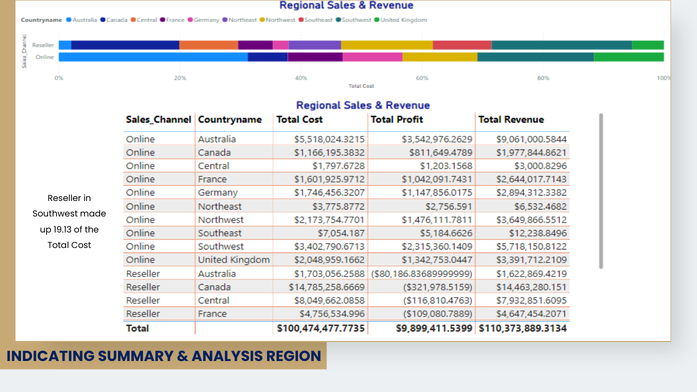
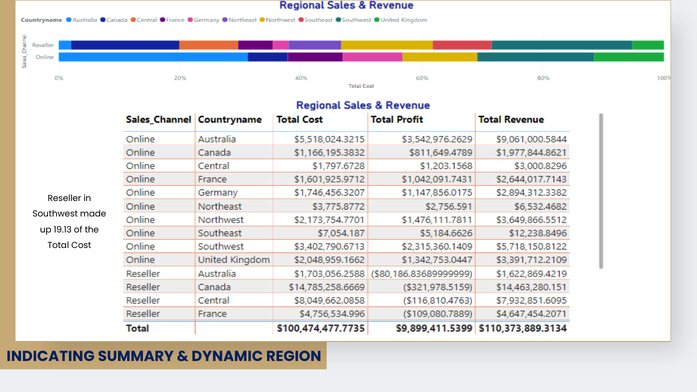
ANALYSIS: ANALYSIS -> DYNAMIC
